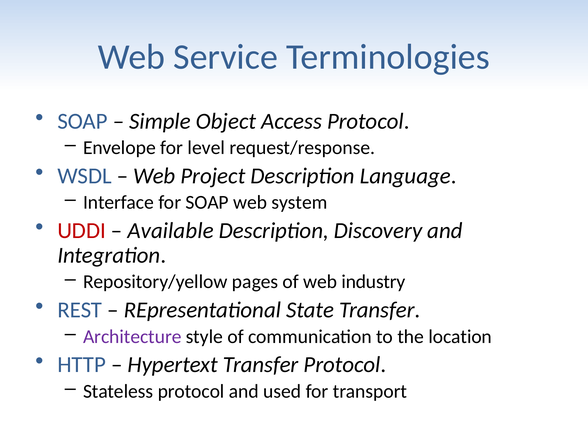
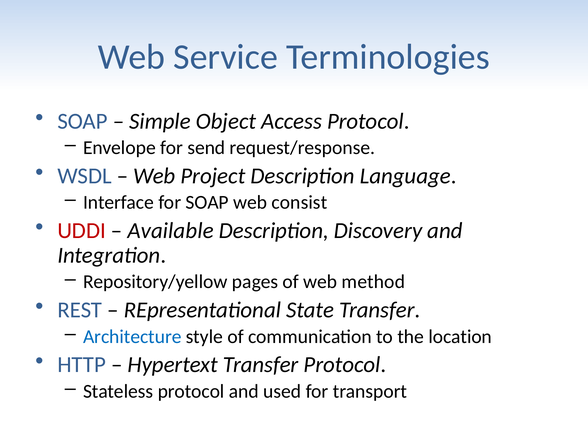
level: level -> send
system: system -> consist
industry: industry -> method
Architecture colour: purple -> blue
